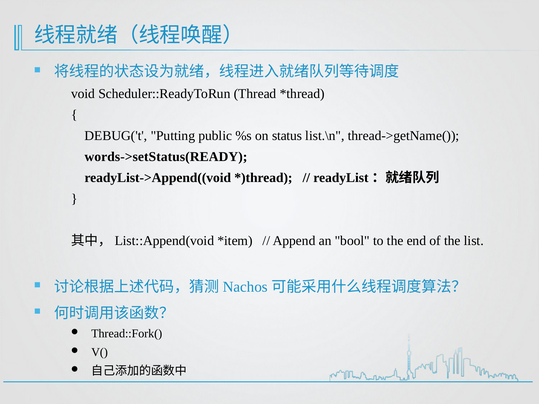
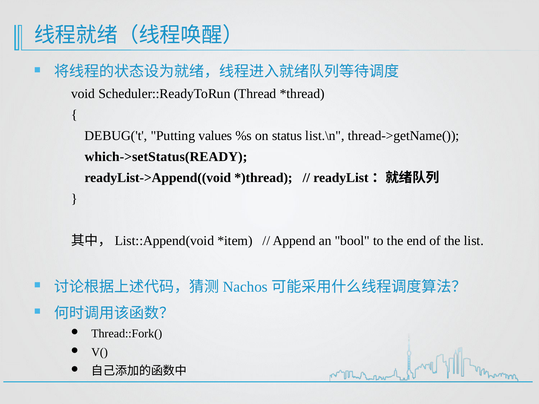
public: public -> values
words->setStatus(READY: words->setStatus(READY -> which->setStatus(READY
